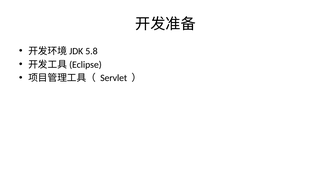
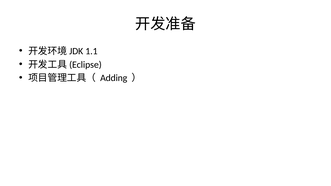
5.8: 5.8 -> 1.1
Servlet: Servlet -> Adding
